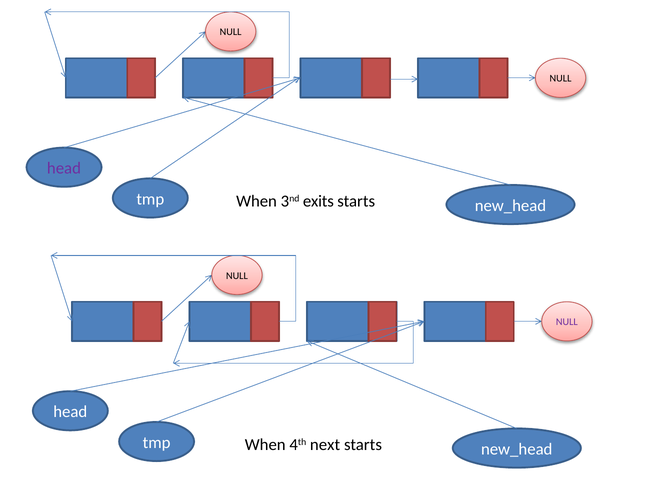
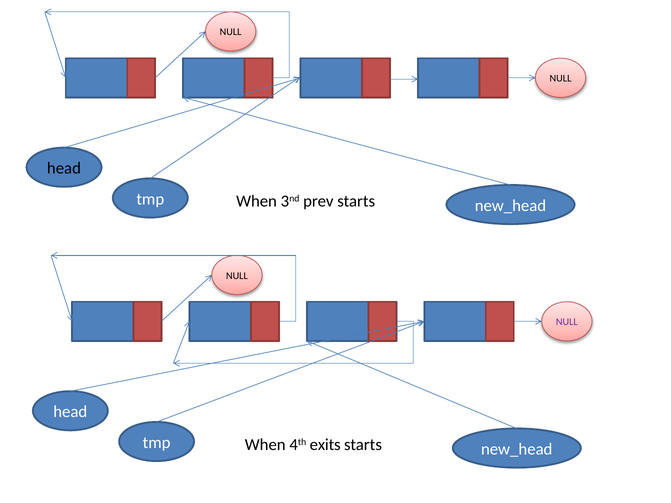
head at (64, 168) colour: purple -> black
exits: exits -> prev
next: next -> exits
